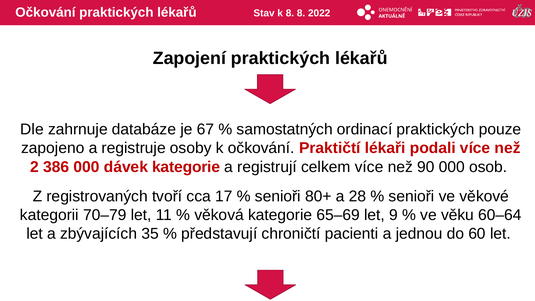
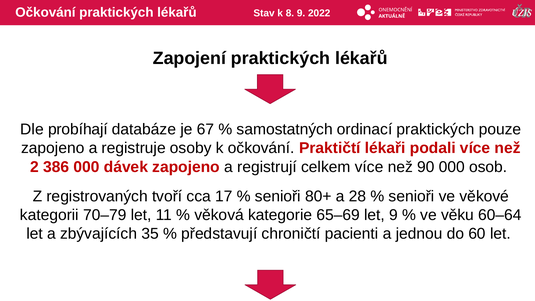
8 8: 8 -> 9
zahrnuje: zahrnuje -> probíhají
dávek kategorie: kategorie -> zapojeno
